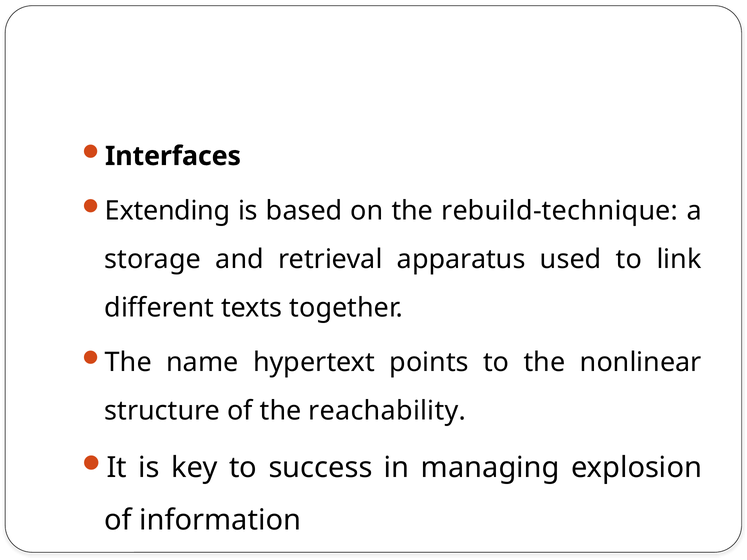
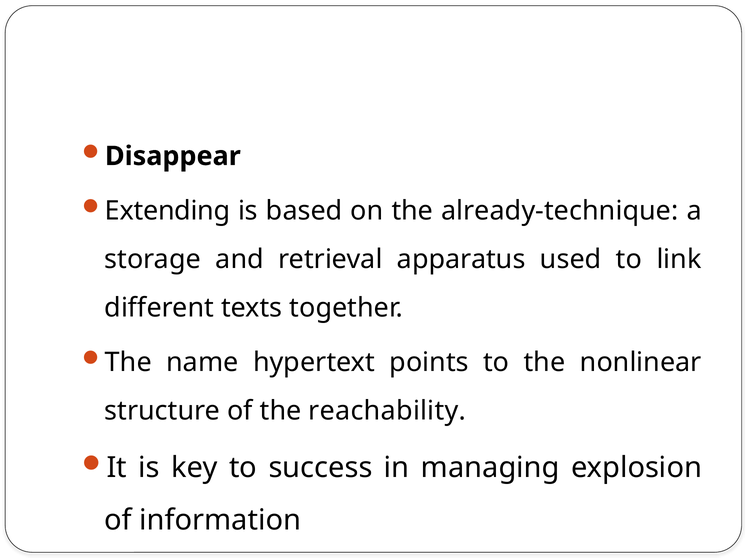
Interfaces: Interfaces -> Disappear
rebuild-technique: rebuild-technique -> already-technique
